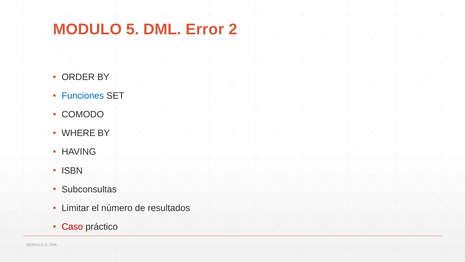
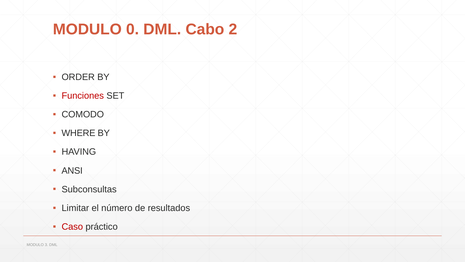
5: 5 -> 0
Error: Error -> Cabo
Funciones colour: blue -> red
ISBN: ISBN -> ANSI
